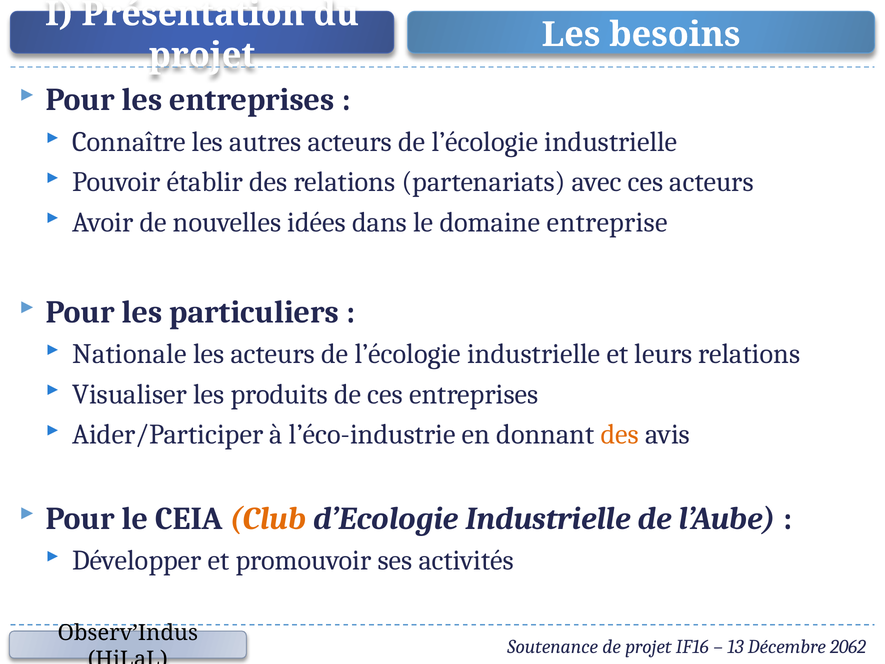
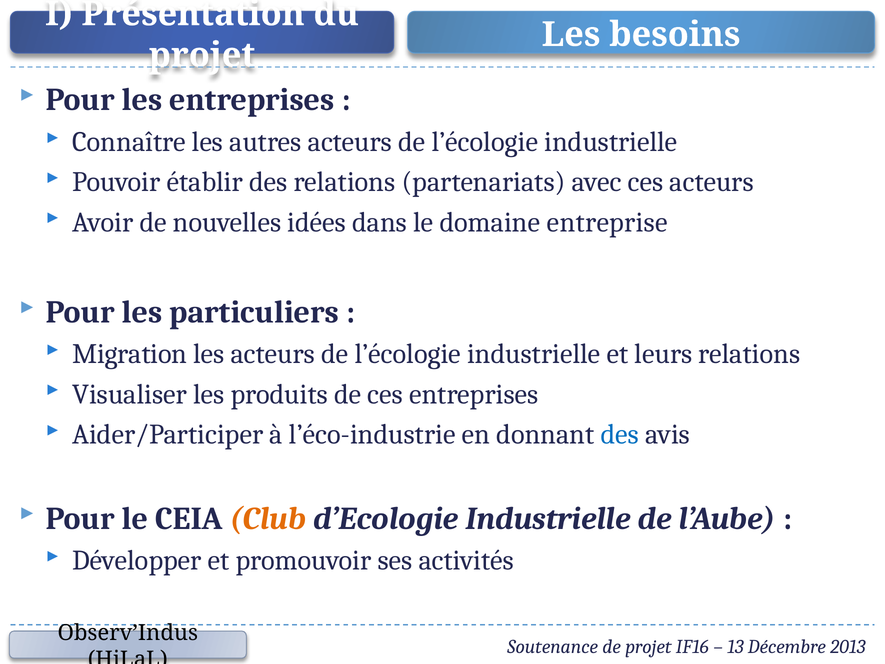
Nationale: Nationale -> Migration
des at (620, 434) colour: orange -> blue
2062: 2062 -> 2013
